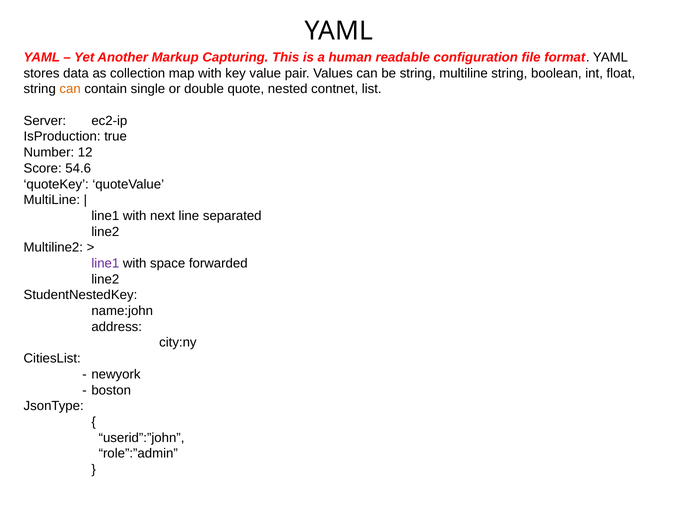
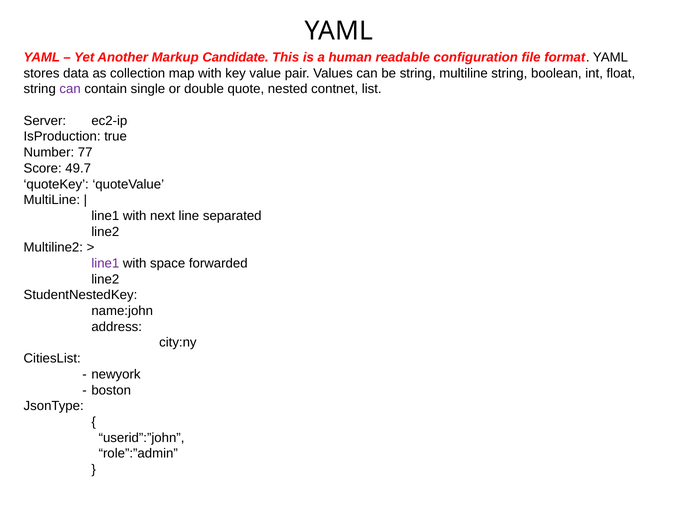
Capturing: Capturing -> Candidate
can at (70, 89) colour: orange -> purple
12: 12 -> 77
54.6: 54.6 -> 49.7
